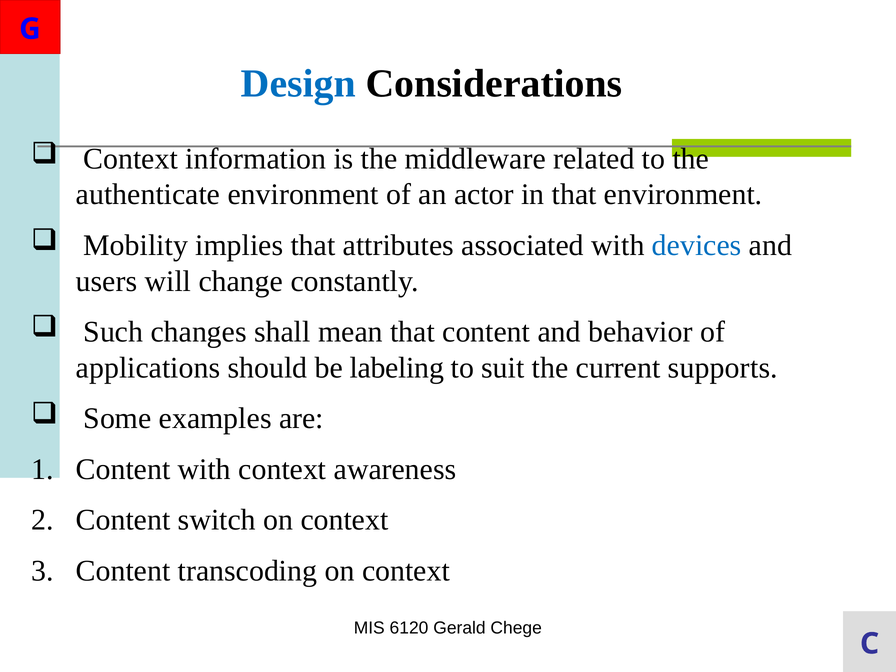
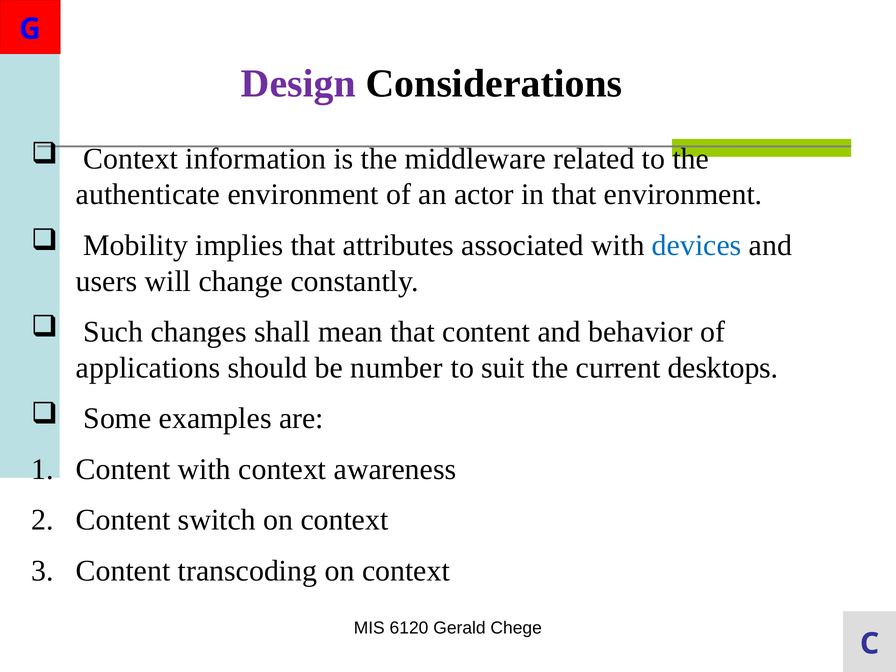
Design colour: blue -> purple
labeling: labeling -> number
supports: supports -> desktops
